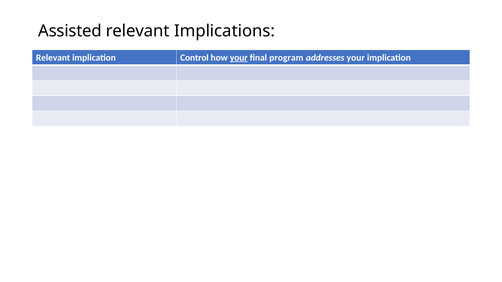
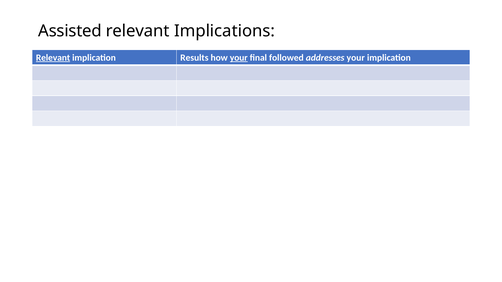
Relevant at (53, 58) underline: none -> present
Control: Control -> Results
program: program -> followed
